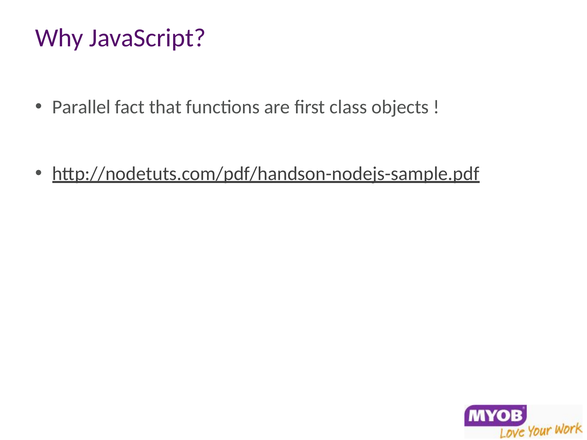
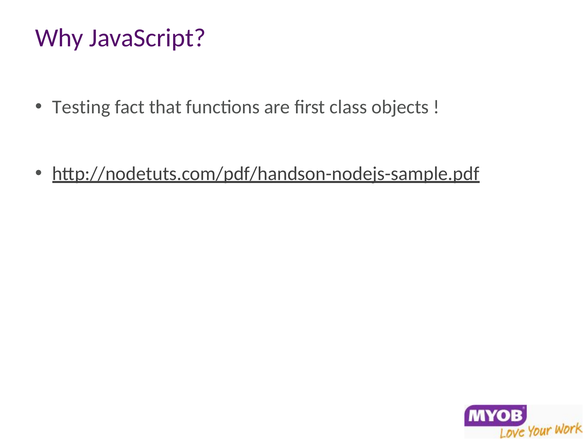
Parallel: Parallel -> Testing
